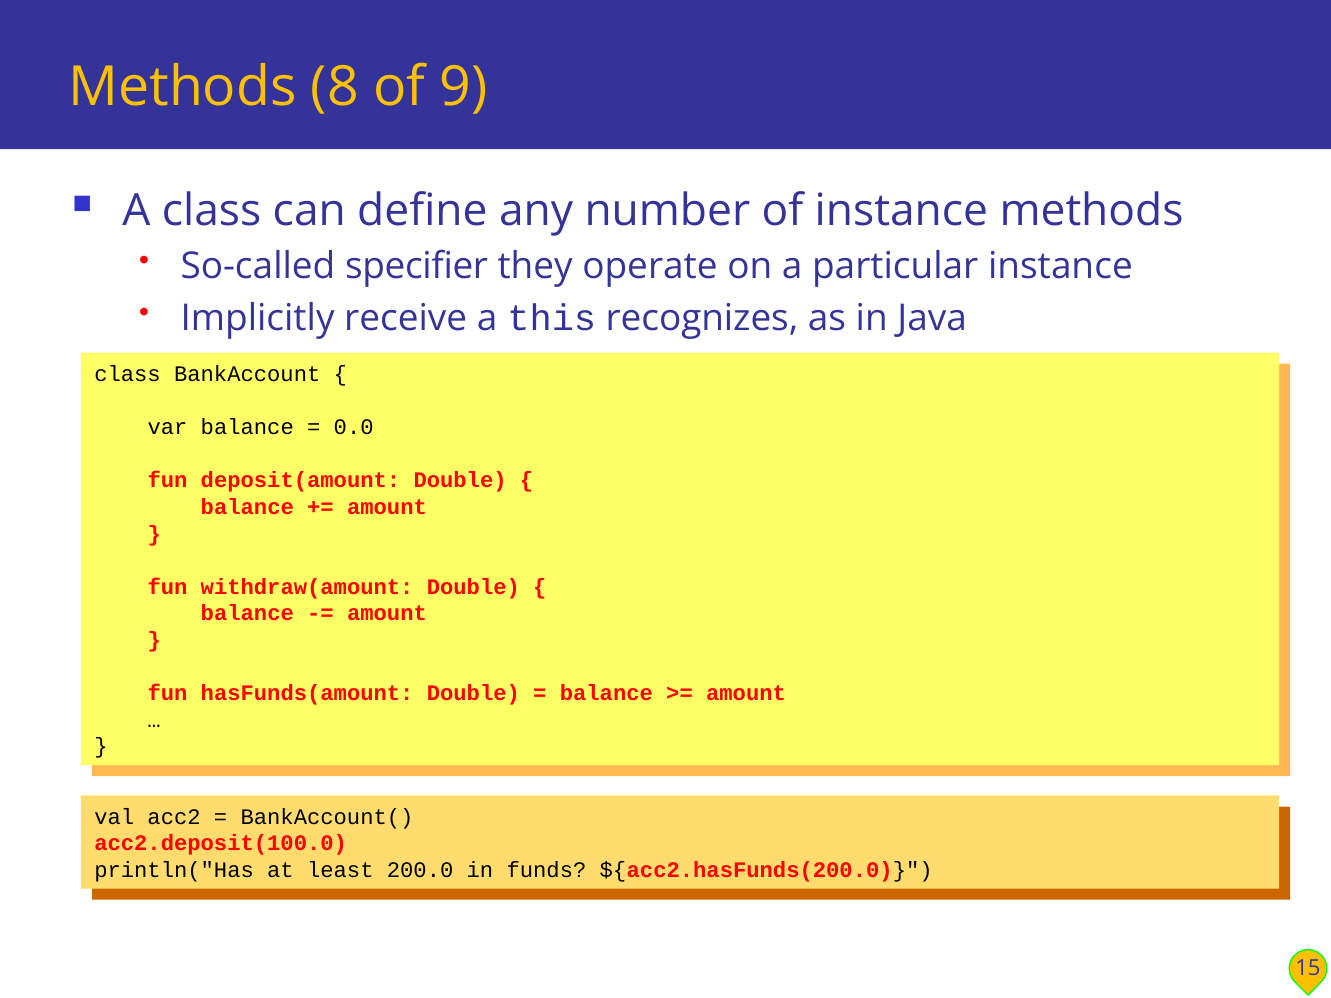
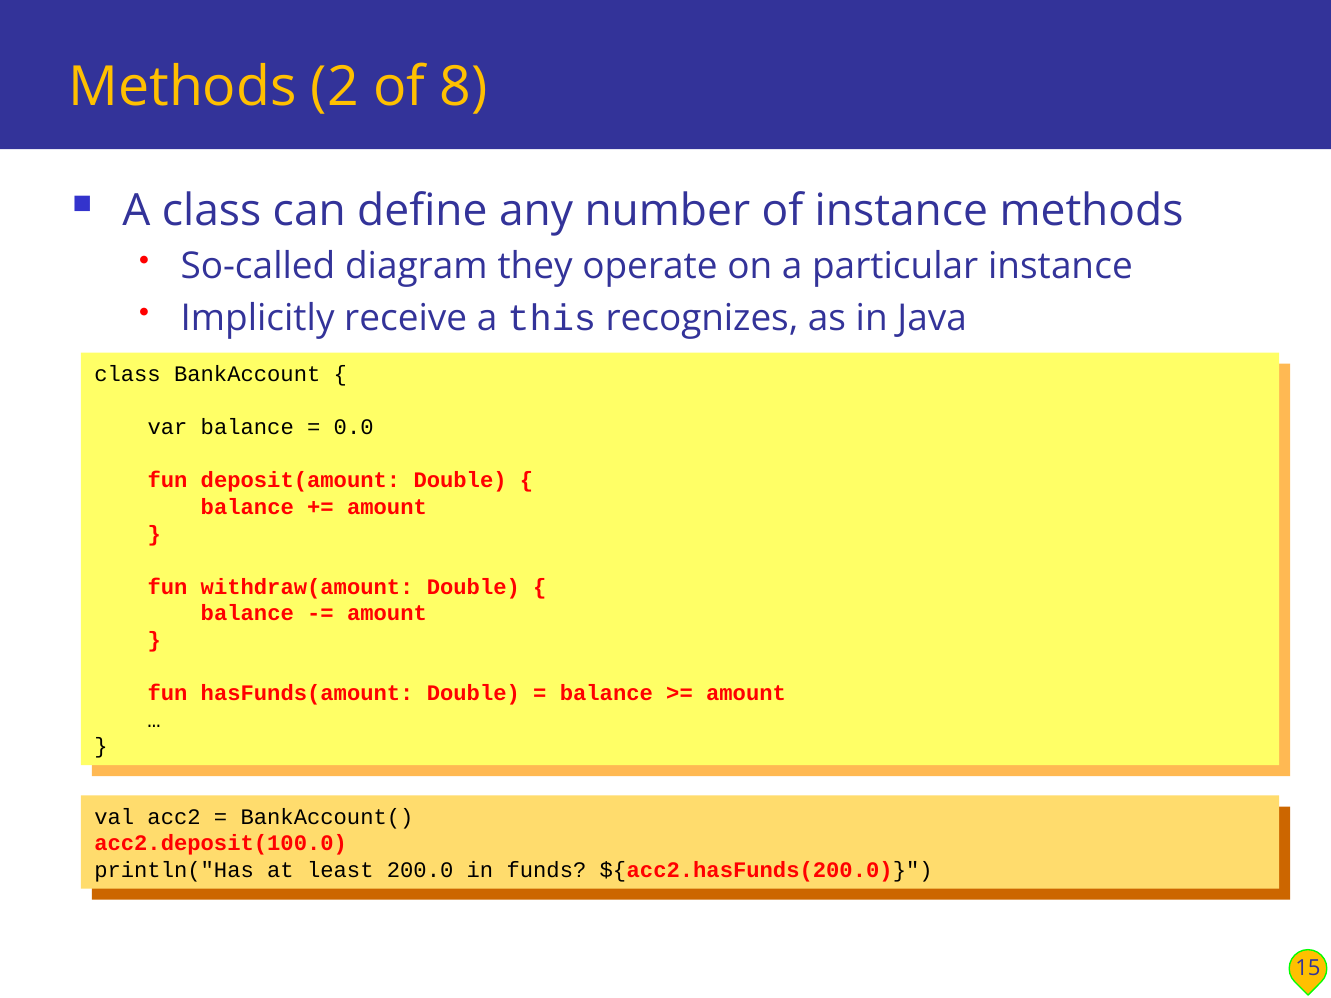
8: 8 -> 2
9: 9 -> 8
specifier: specifier -> diagram
